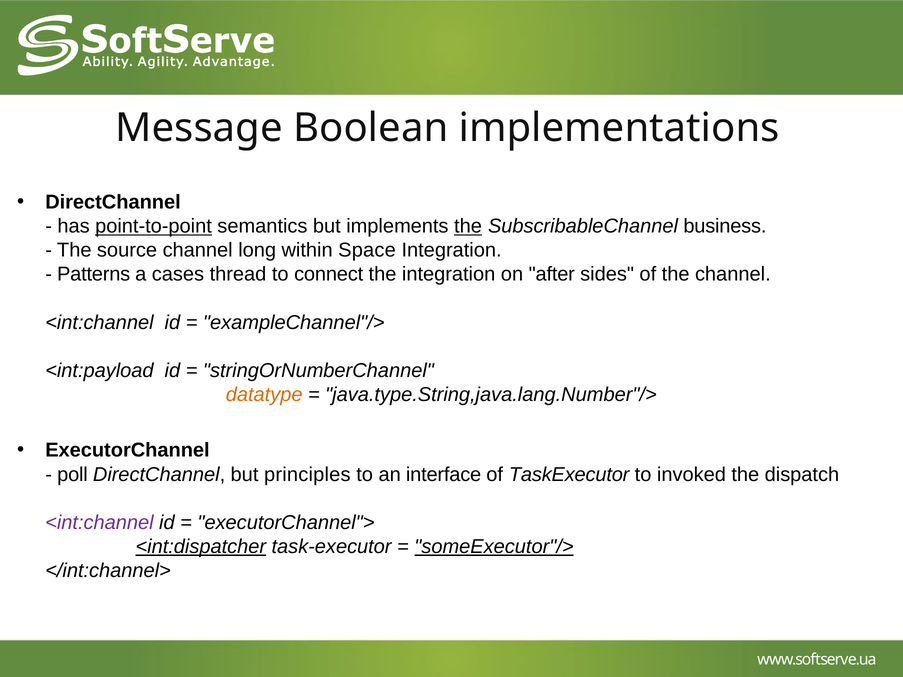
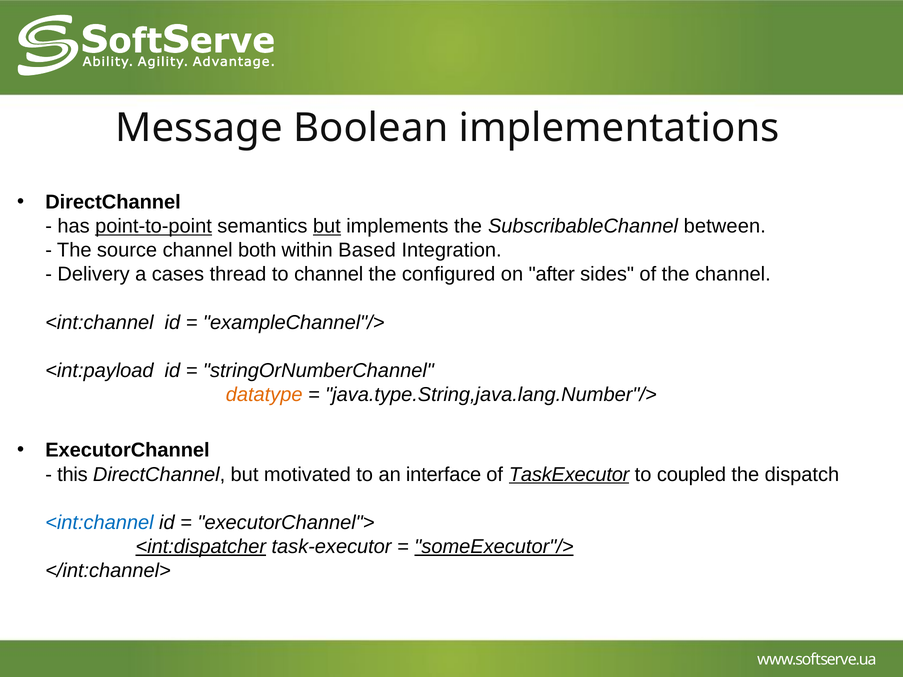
but at (327, 226) underline: none -> present
the at (468, 226) underline: present -> none
business: business -> between
long: long -> both
Space: Space -> Based
Patterns: Patterns -> Delivery
to connect: connect -> channel
the integration: integration -> configured
poll: poll -> this
principles: principles -> motivated
TaskExecutor underline: none -> present
invoked: invoked -> coupled
<int:channel at (99, 523) colour: purple -> blue
